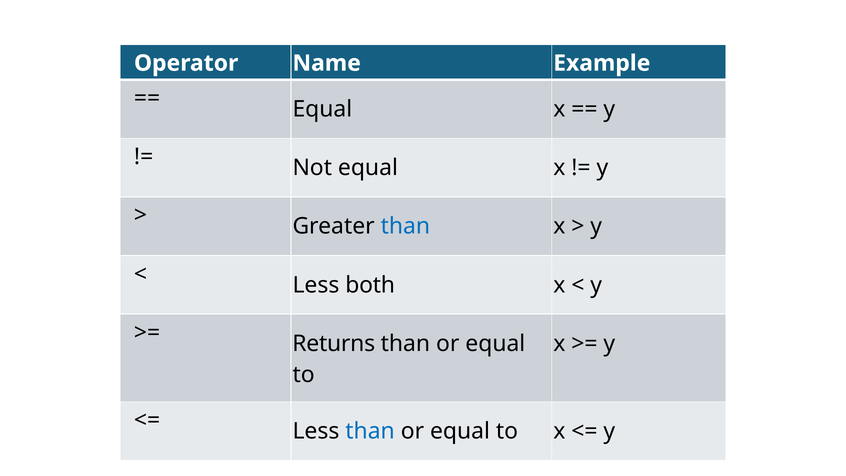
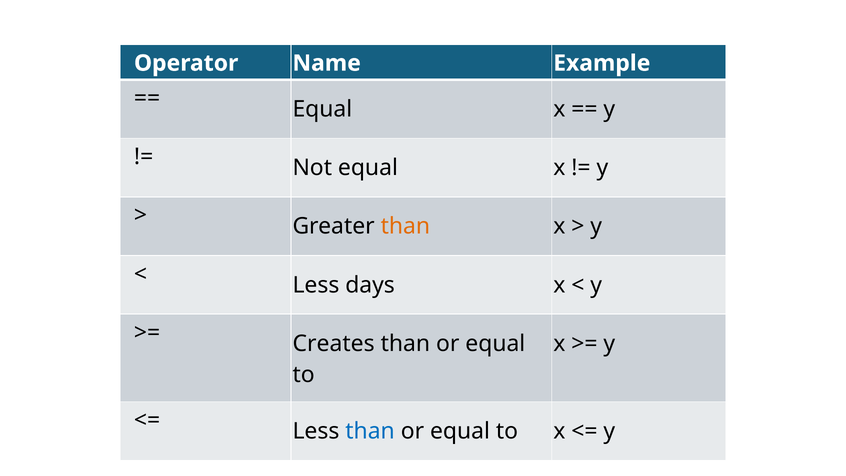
than at (405, 226) colour: blue -> orange
both: both -> days
Returns: Returns -> Creates
